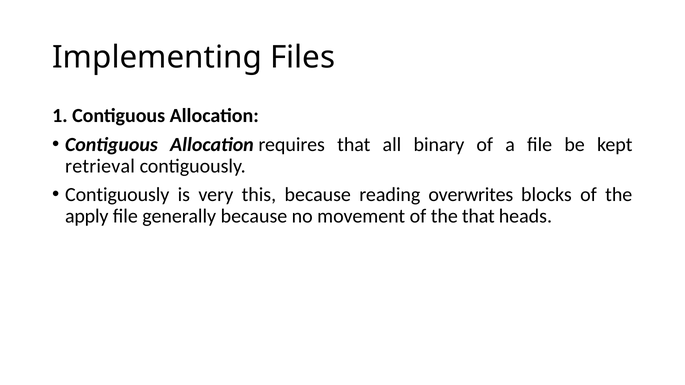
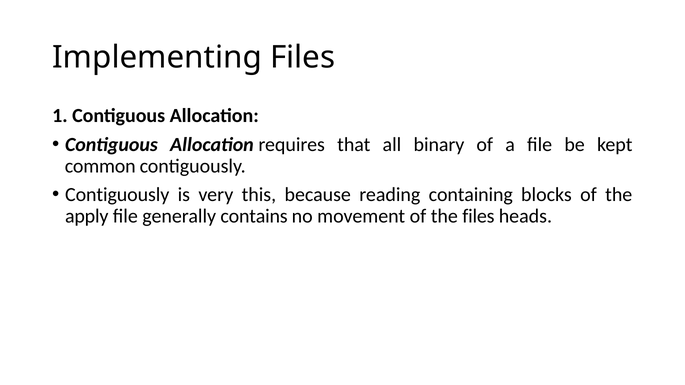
retrieval: retrieval -> common
overwrites: overwrites -> containing
generally because: because -> contains
the that: that -> files
